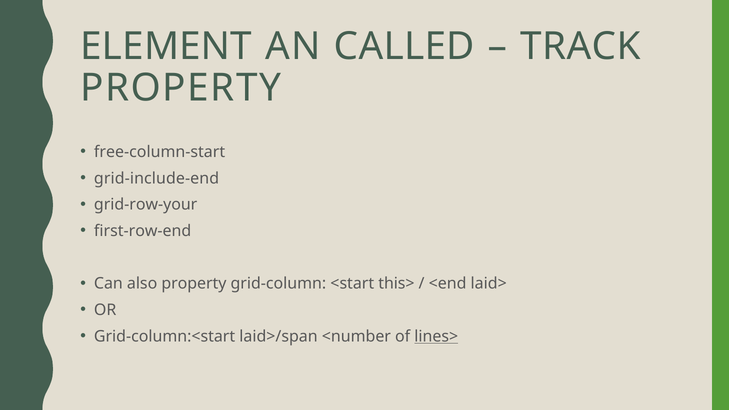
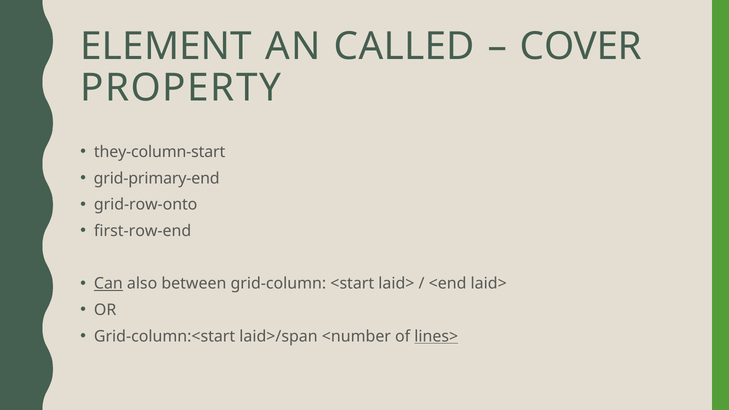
TRACK: TRACK -> COVER
free-column-start: free-column-start -> they-column-start
grid-include-end: grid-include-end -> grid-primary-end
grid-row-your: grid-row-your -> grid-row-onto
Can underline: none -> present
also property: property -> between
<start this>: this> -> laid>
